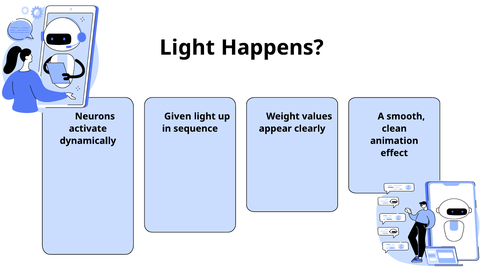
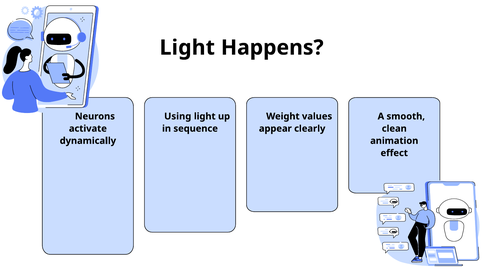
Given: Given -> Using
